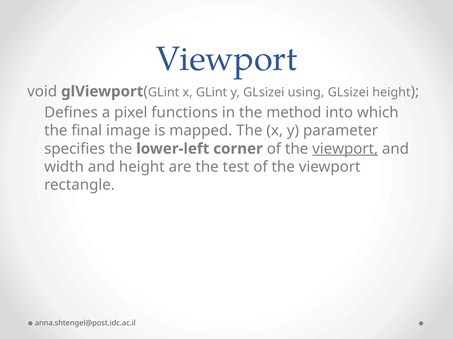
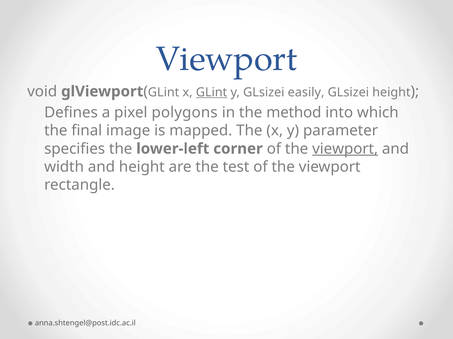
GLint at (212, 92) underline: none -> present
using: using -> easily
functions: functions -> polygons
